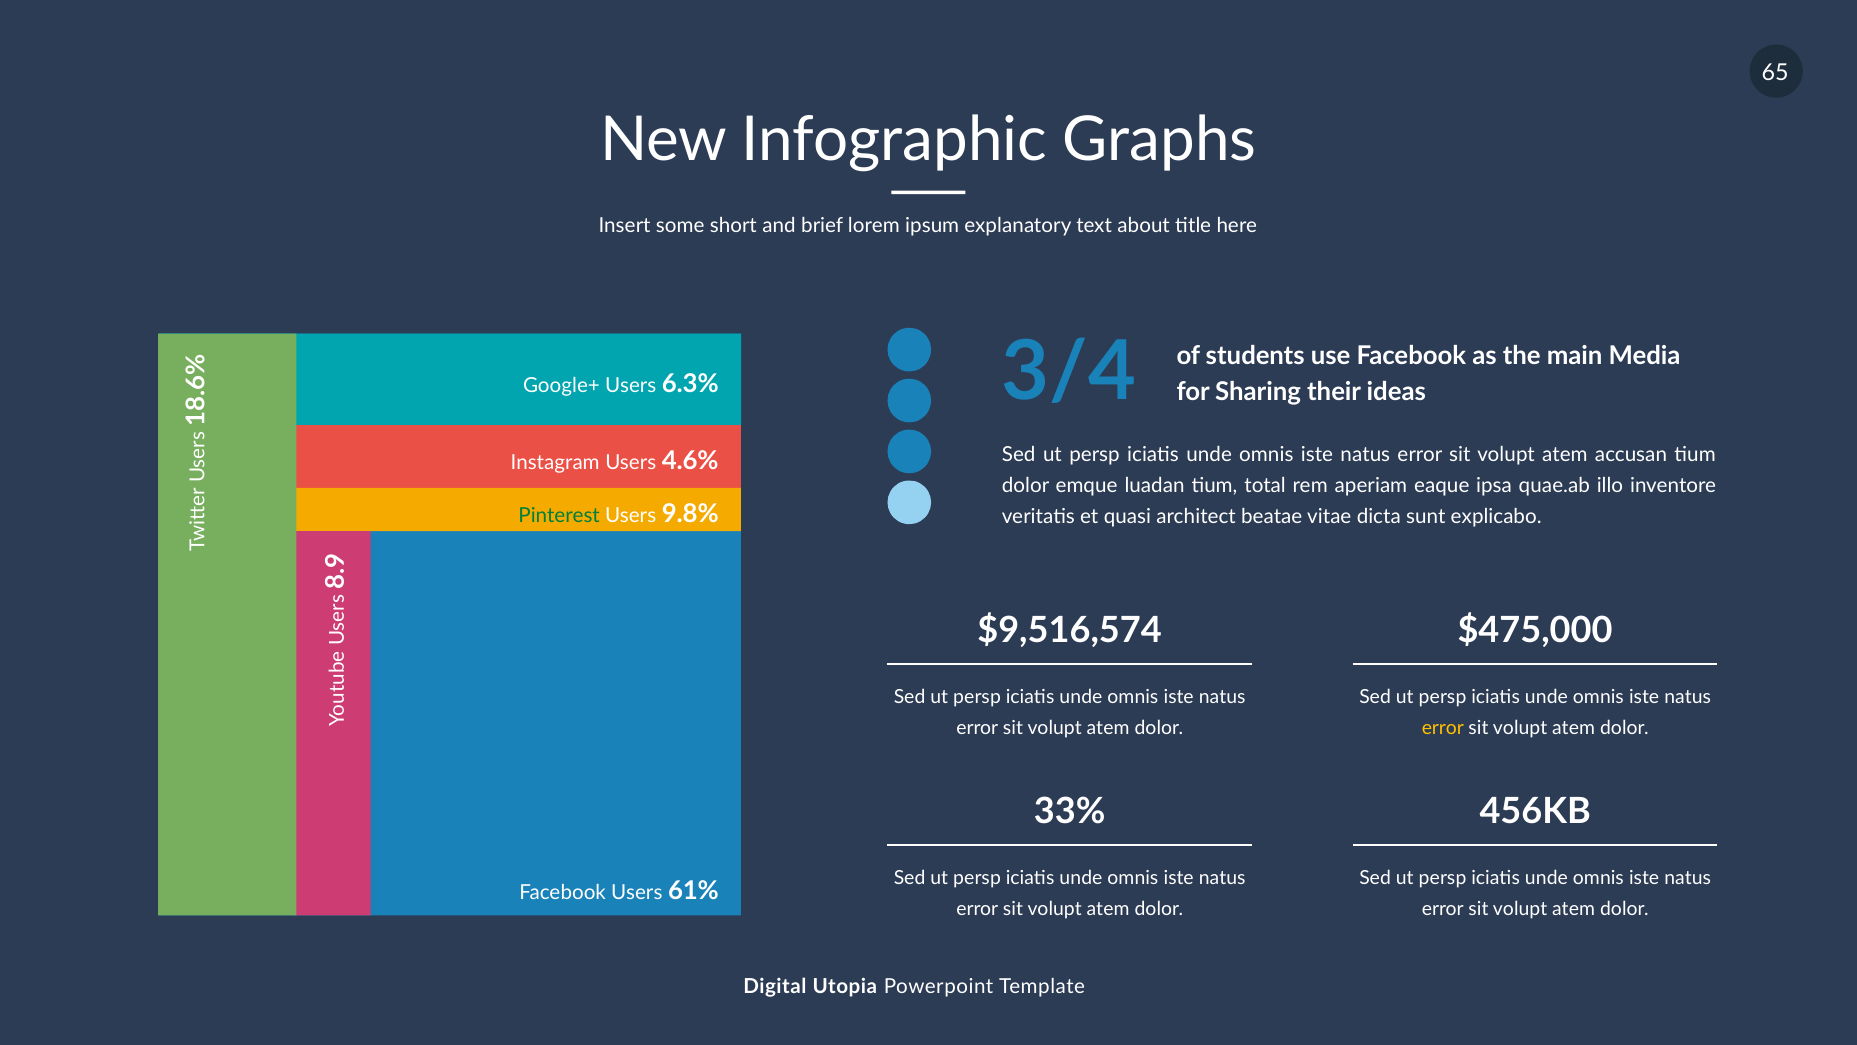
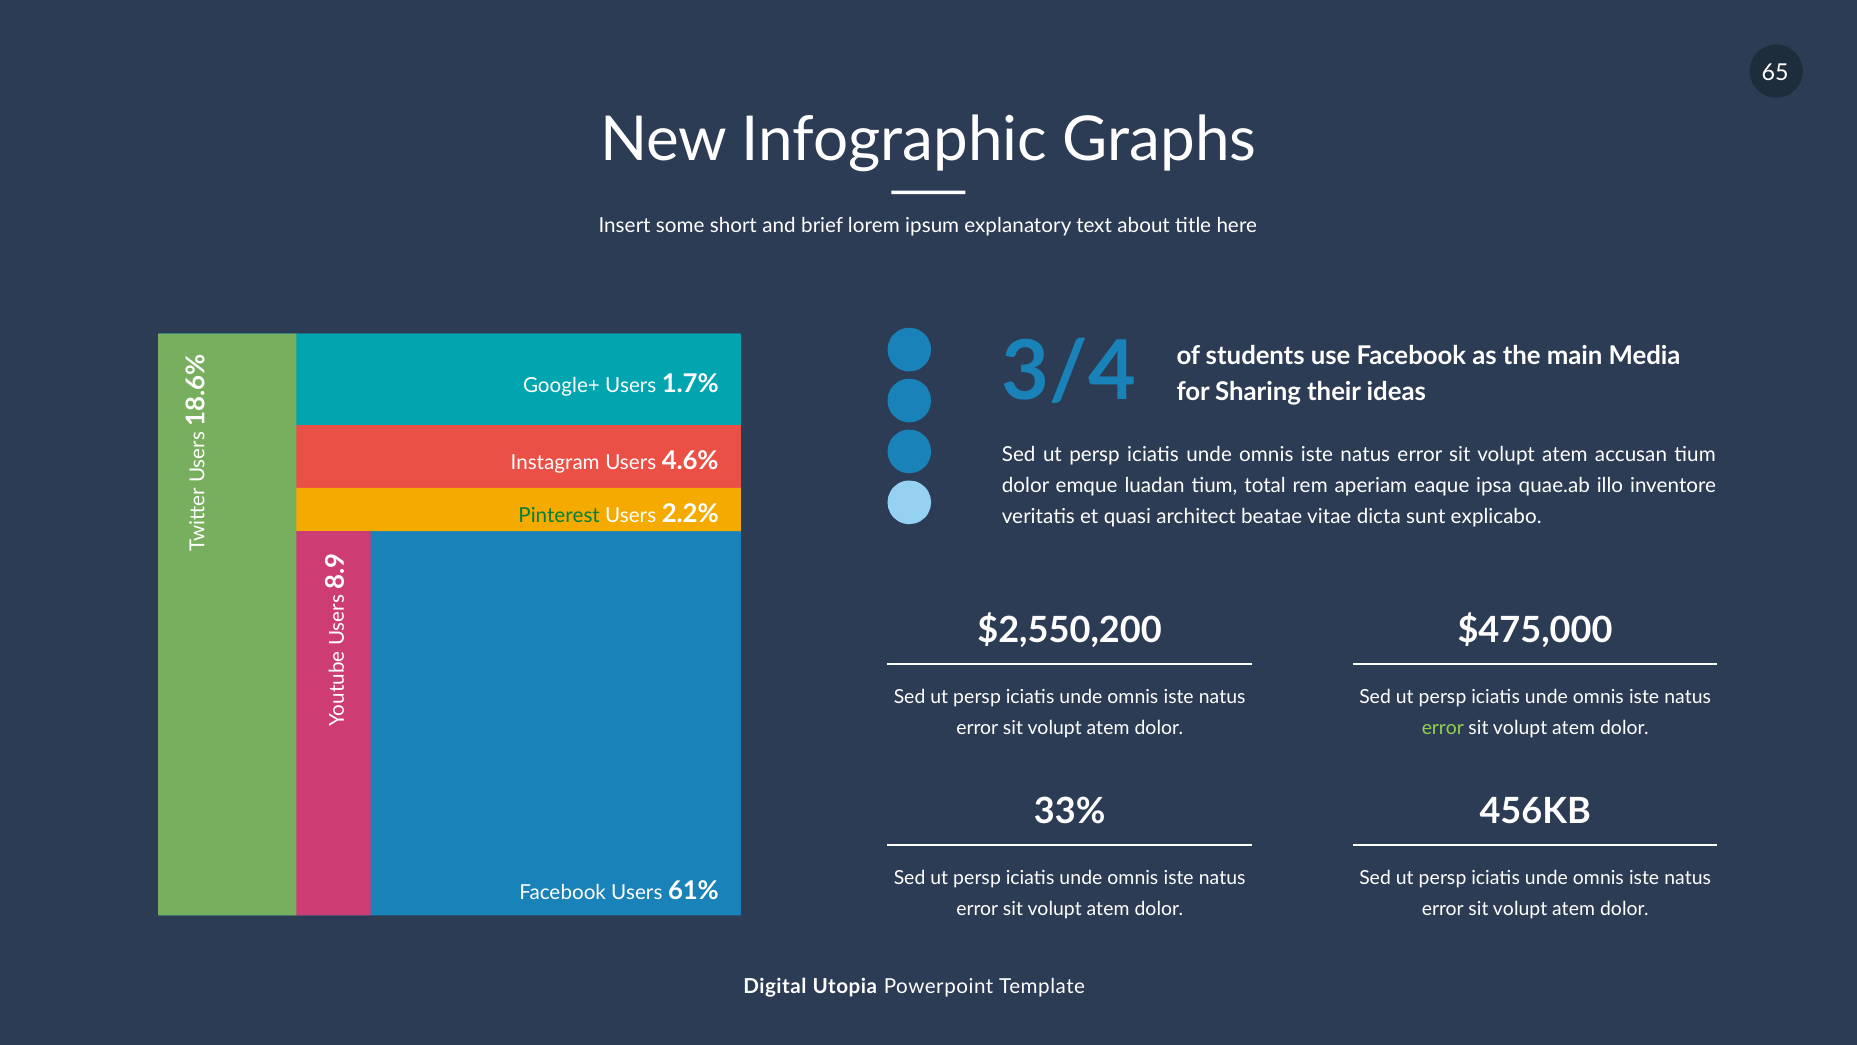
6.3%: 6.3% -> 1.7%
9.8%: 9.8% -> 2.2%
$9,516,574: $9,516,574 -> $2,550,200
error at (1443, 728) colour: yellow -> light green
